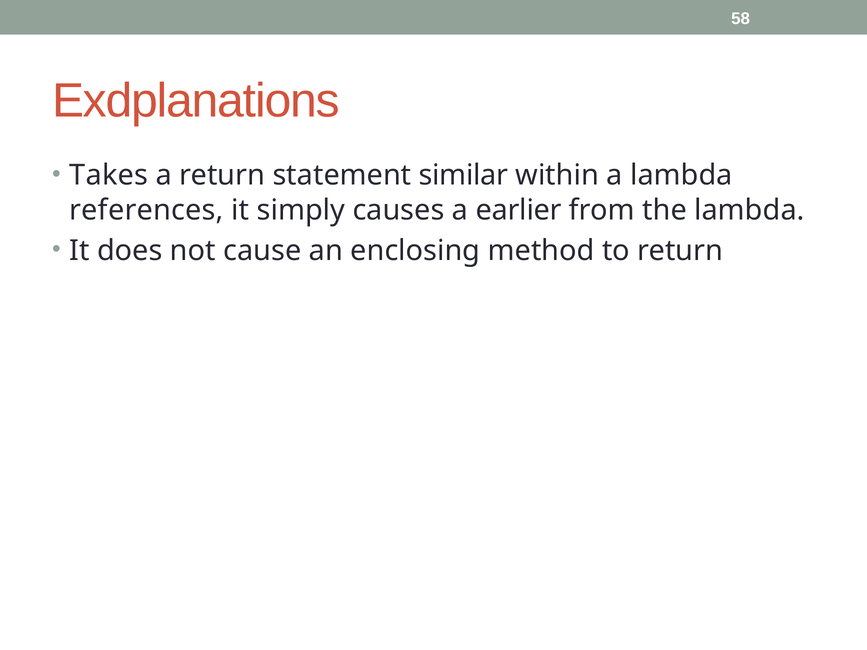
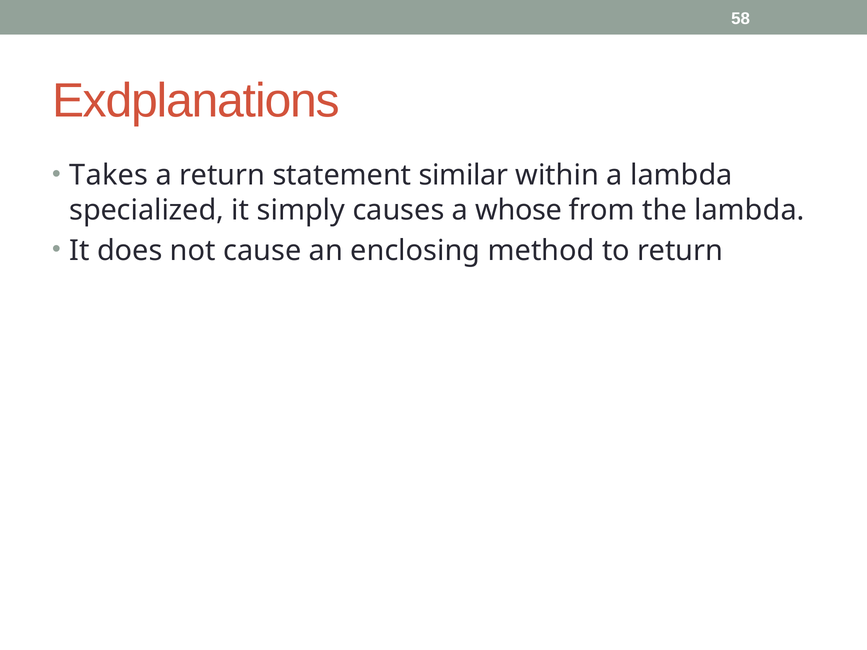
references: references -> specialized
earlier: earlier -> whose
